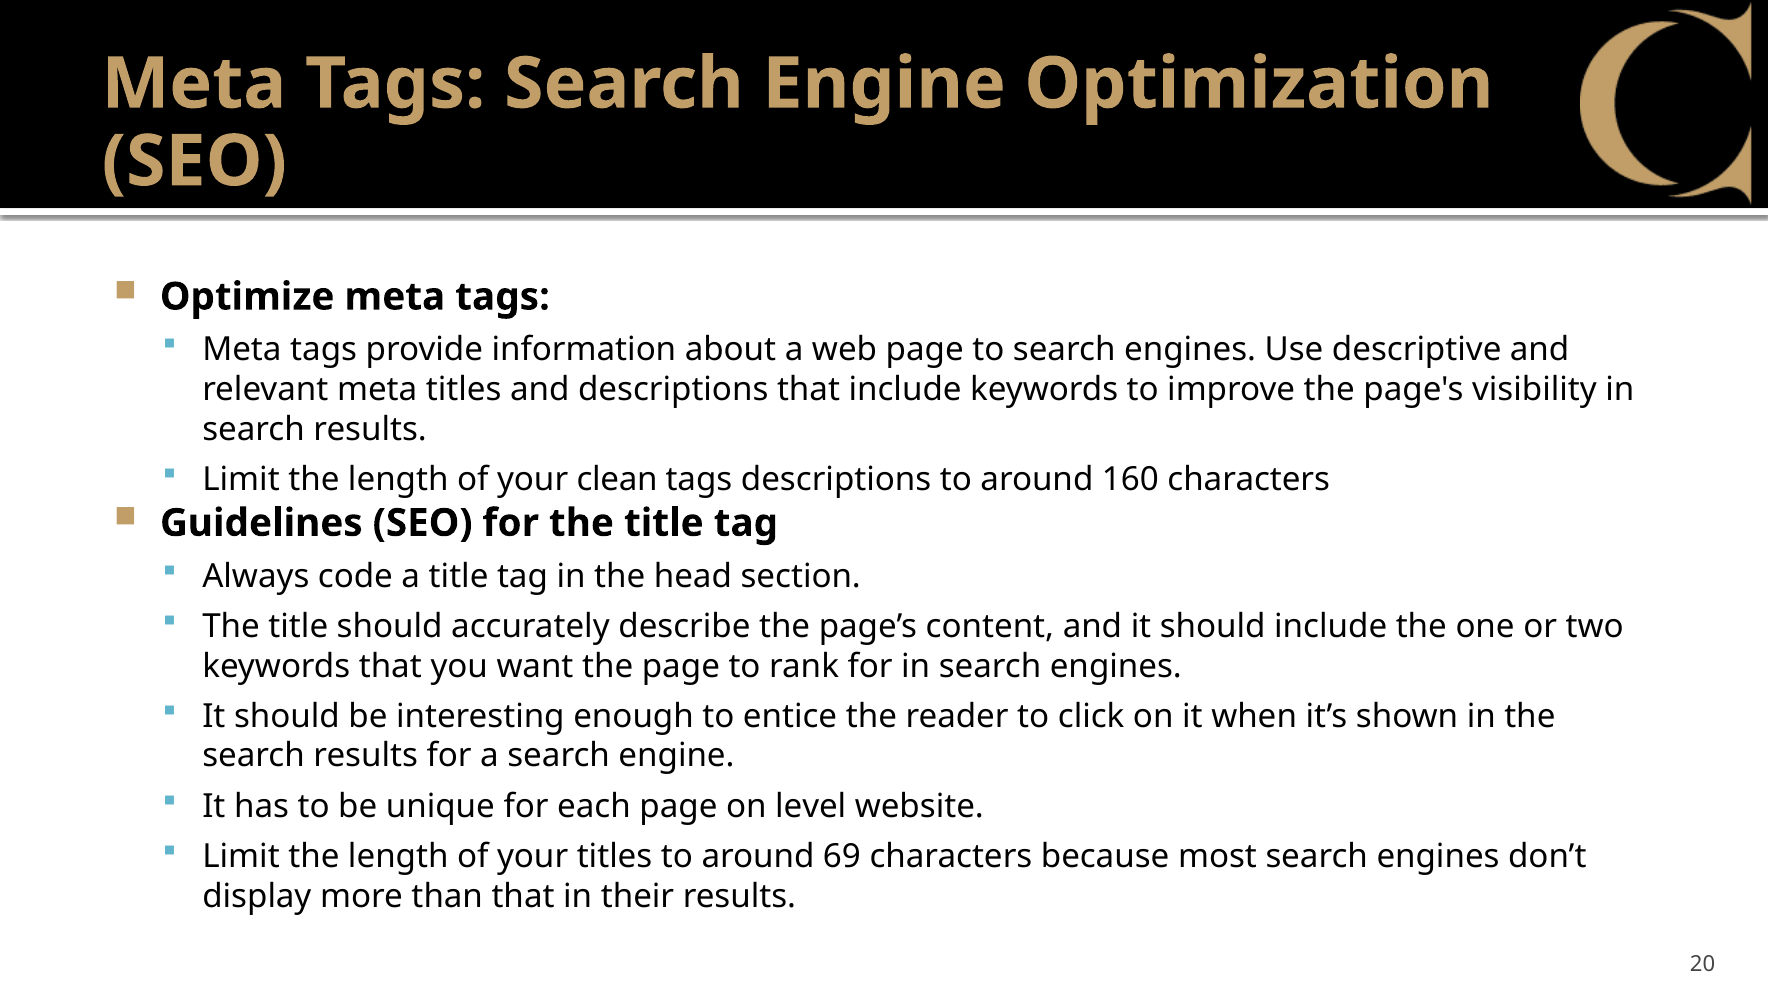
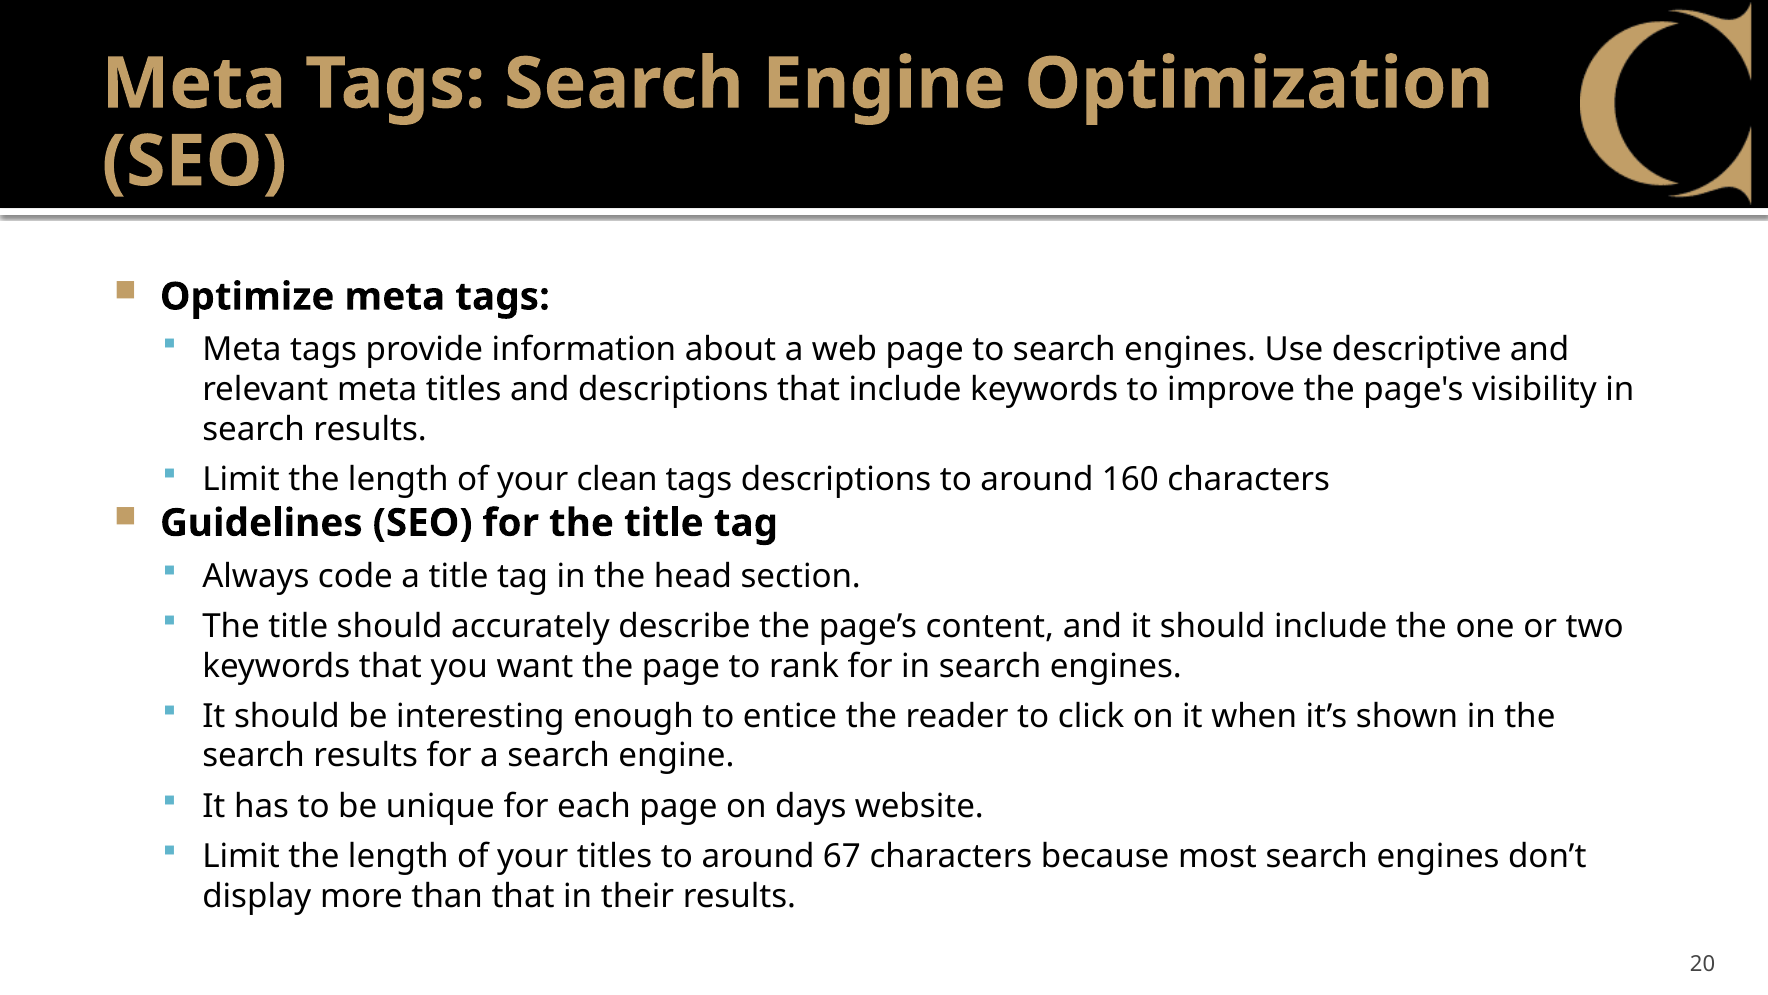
level: level -> days
69: 69 -> 67
